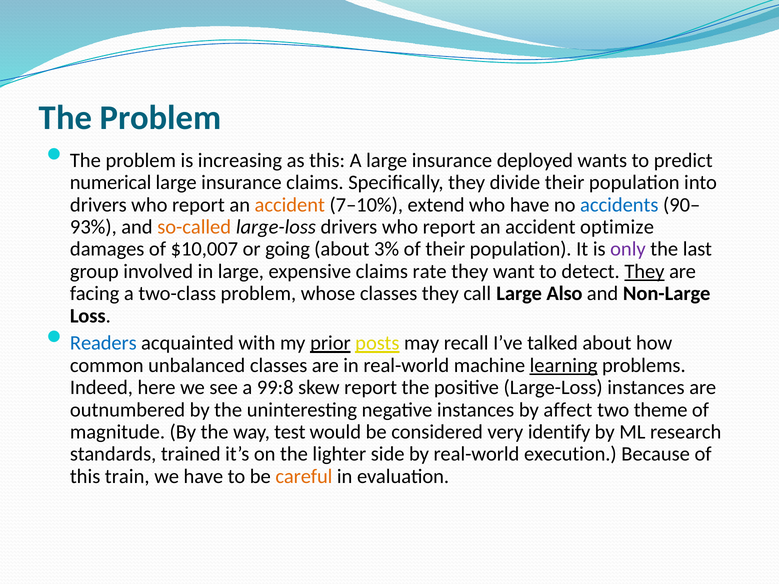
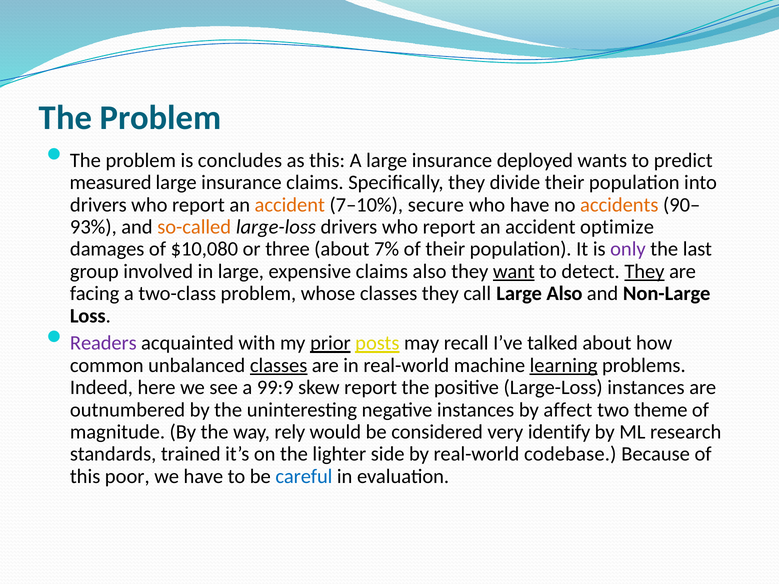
increasing: increasing -> concludes
numerical: numerical -> measured
extend: extend -> secure
accidents colour: blue -> orange
$10,007: $10,007 -> $10,080
going: going -> three
3%: 3% -> 7%
claims rate: rate -> also
want underline: none -> present
Readers colour: blue -> purple
classes at (279, 366) underline: none -> present
99:8: 99:8 -> 99:9
test: test -> rely
execution: execution -> codebase
train: train -> poor
careful colour: orange -> blue
